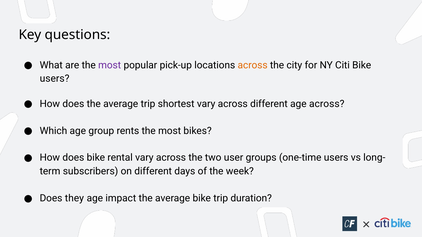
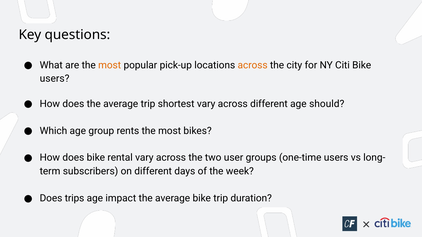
most at (110, 65) colour: purple -> orange
age across: across -> should
they: they -> trips
